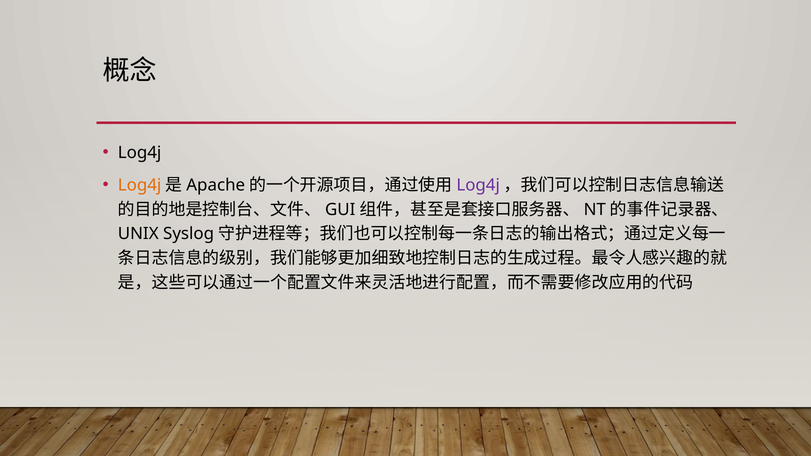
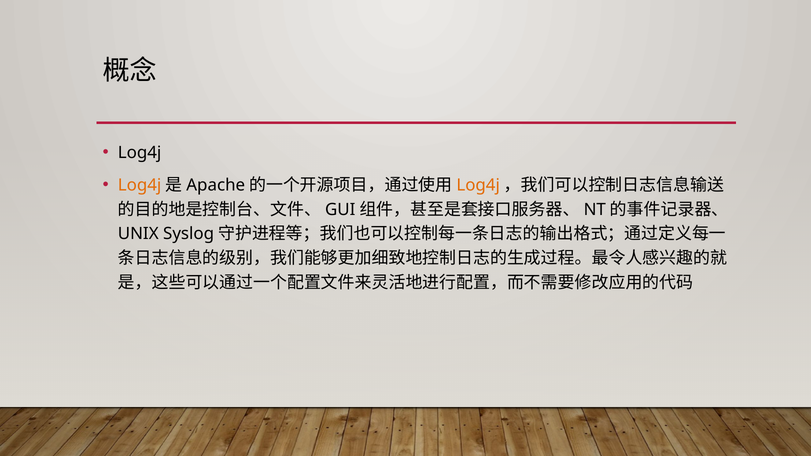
Log4j at (478, 185) colour: purple -> orange
